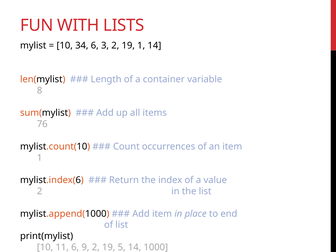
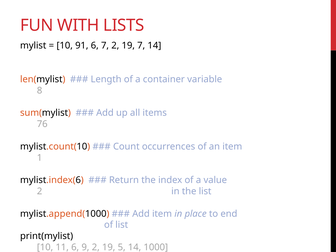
34: 34 -> 91
6 3: 3 -> 7
19 1: 1 -> 7
